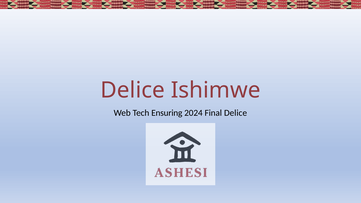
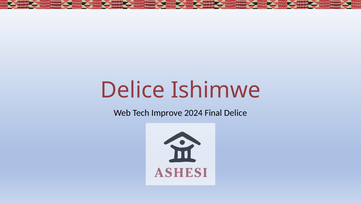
Ensuring: Ensuring -> Improve
